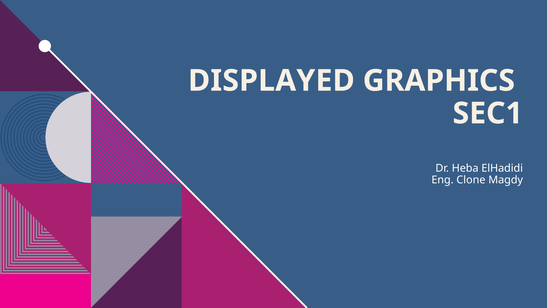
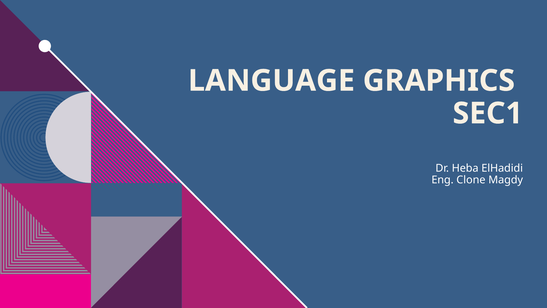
DISPLAYED: DISPLAYED -> LANGUAGE
